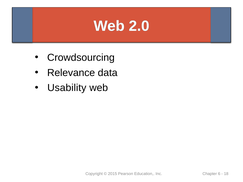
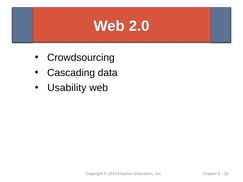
Relevance: Relevance -> Cascading
